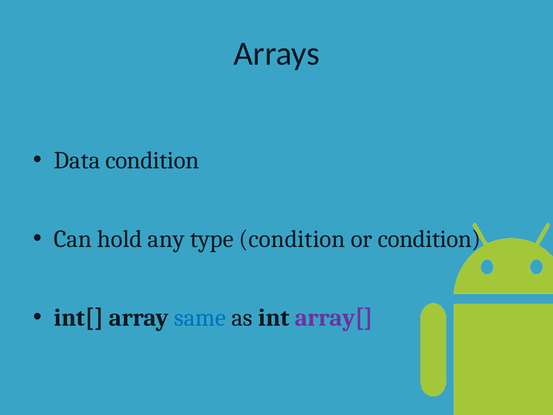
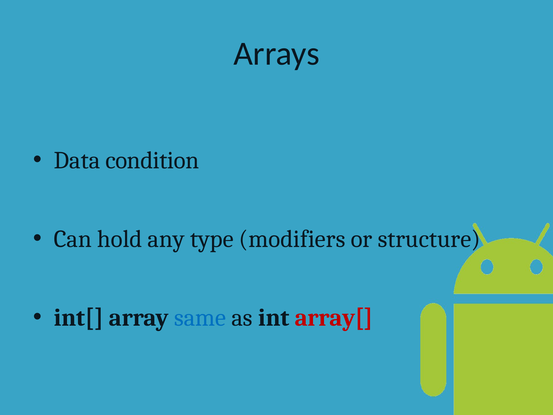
type condition: condition -> modifiers
or condition: condition -> structure
array[ colour: purple -> red
